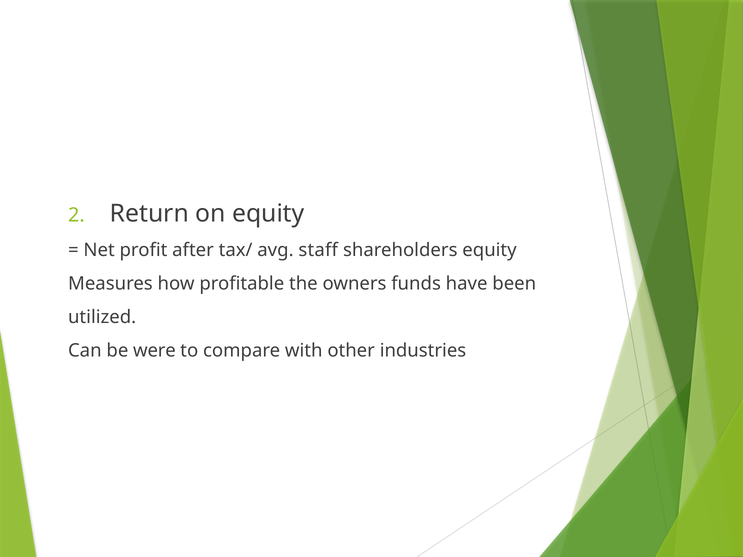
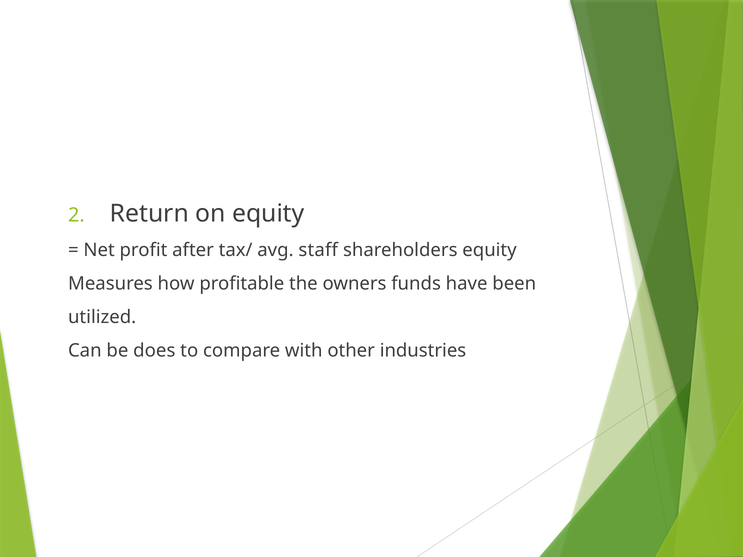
were: were -> does
